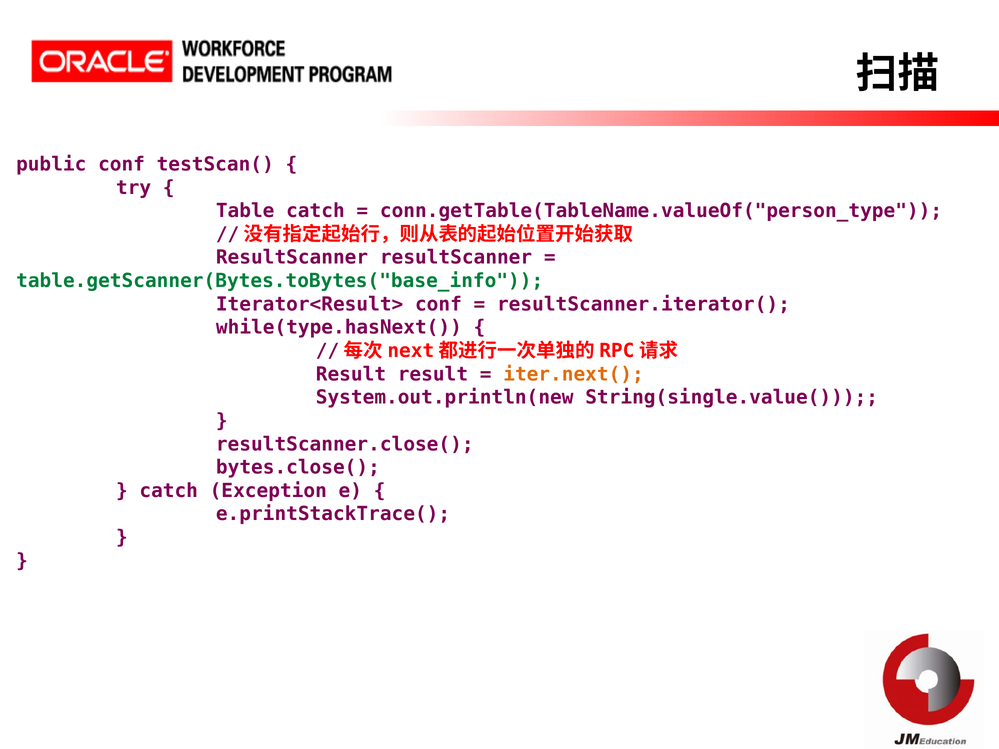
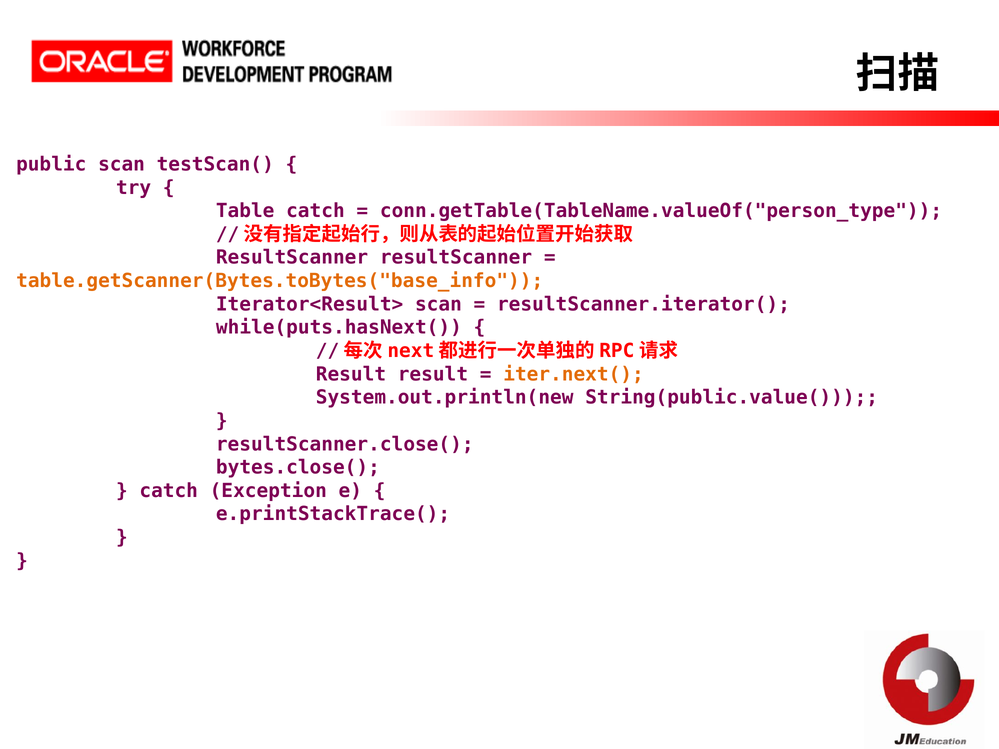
public conf: conf -> scan
table.getScanner(Bytes.toBytes("base_info colour: green -> orange
Iterator<Result> conf: conf -> scan
while(type.hasNext(: while(type.hasNext( -> while(puts.hasNext(
String(single.value(: String(single.value( -> String(public.value(
